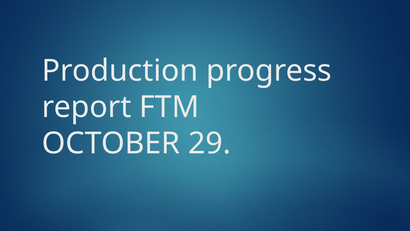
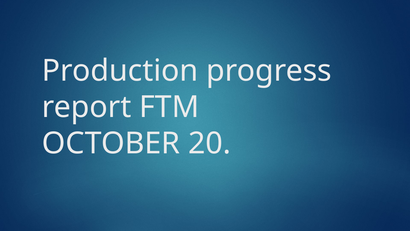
29: 29 -> 20
